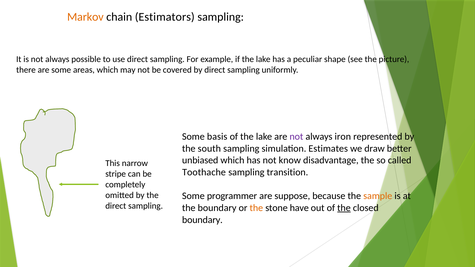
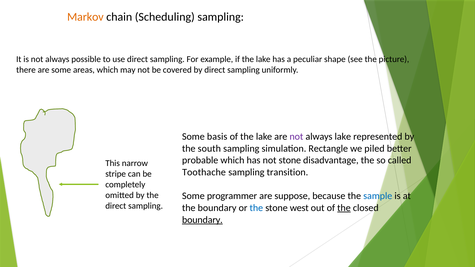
Estimators: Estimators -> Scheduling
always iron: iron -> lake
Estimates: Estimates -> Rectangle
draw: draw -> piled
unbiased: unbiased -> probable
not know: know -> stone
sample colour: orange -> blue
the at (256, 208) colour: orange -> blue
have: have -> west
boundary at (202, 220) underline: none -> present
